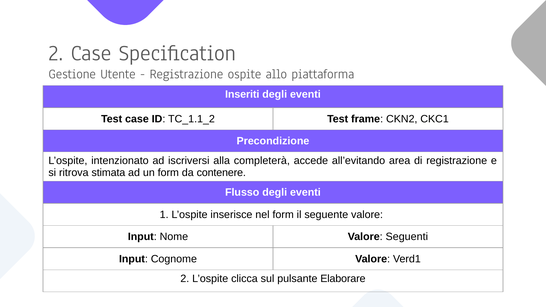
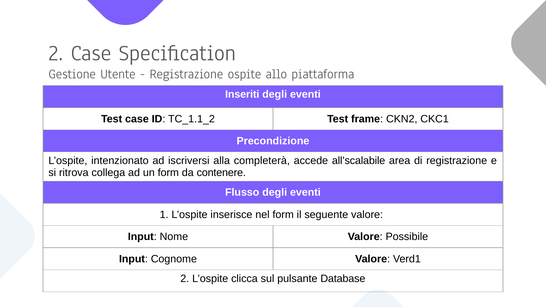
all’evitando: all’evitando -> all’scalabile
stimata: stimata -> collega
Seguenti: Seguenti -> Possibile
Elaborare: Elaborare -> Database
